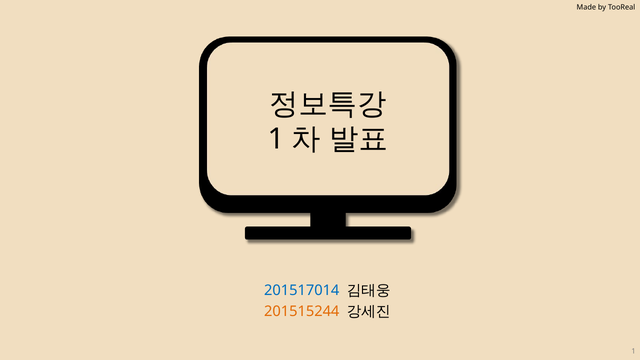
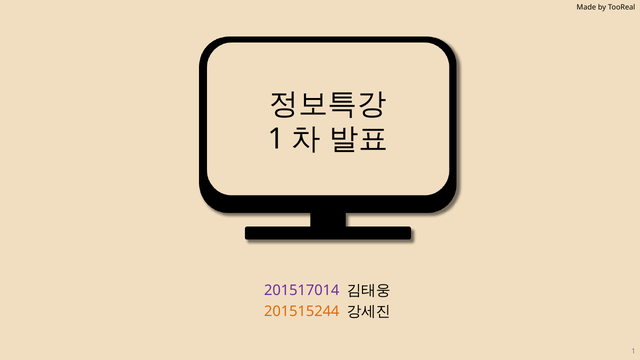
201517014 colour: blue -> purple
